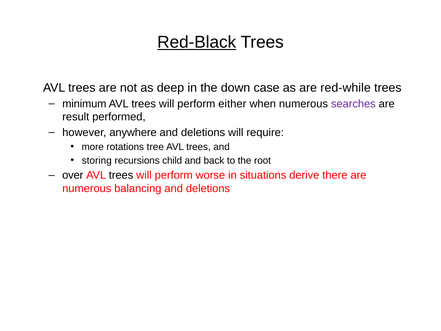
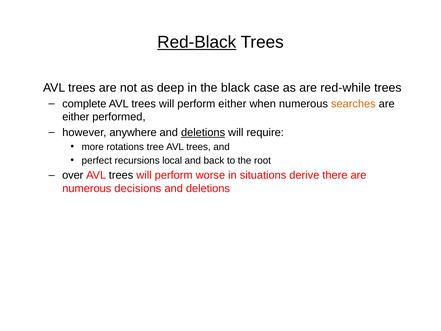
down: down -> black
minimum: minimum -> complete
searches colour: purple -> orange
result at (76, 117): result -> either
deletions at (203, 132) underline: none -> present
storing: storing -> perfect
child: child -> local
balancing: balancing -> decisions
